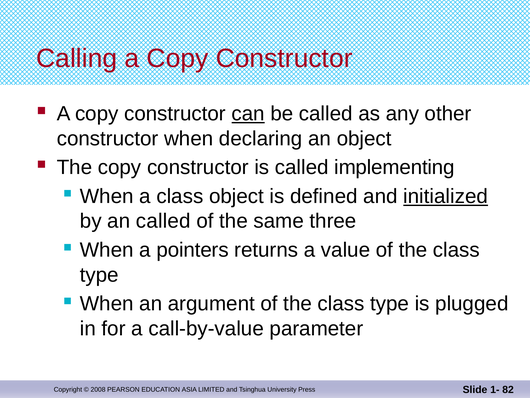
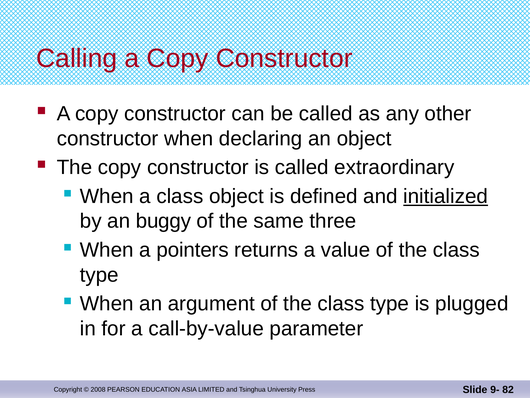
can underline: present -> none
implementing: implementing -> extraordinary
an called: called -> buggy
1-: 1- -> 9-
